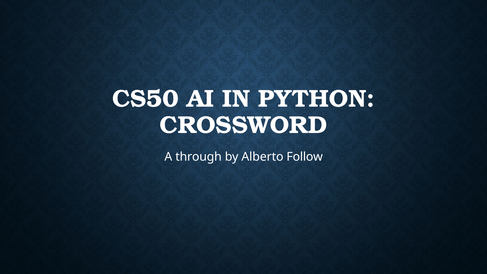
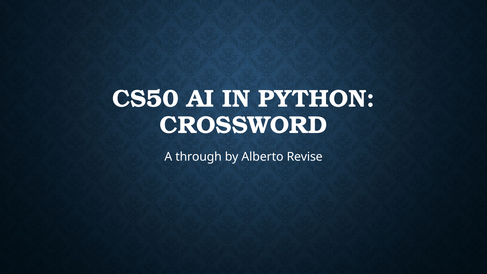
Follow: Follow -> Revise
